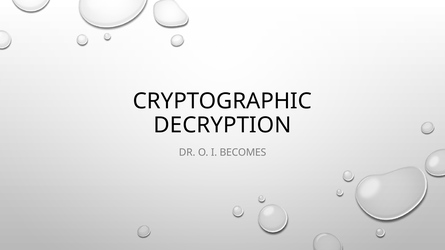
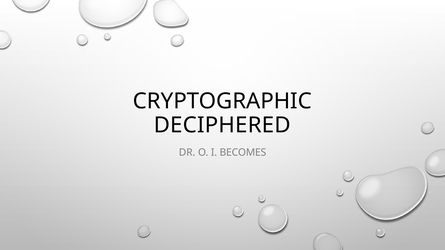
DECRYPTION: DECRYPTION -> DECIPHERED
